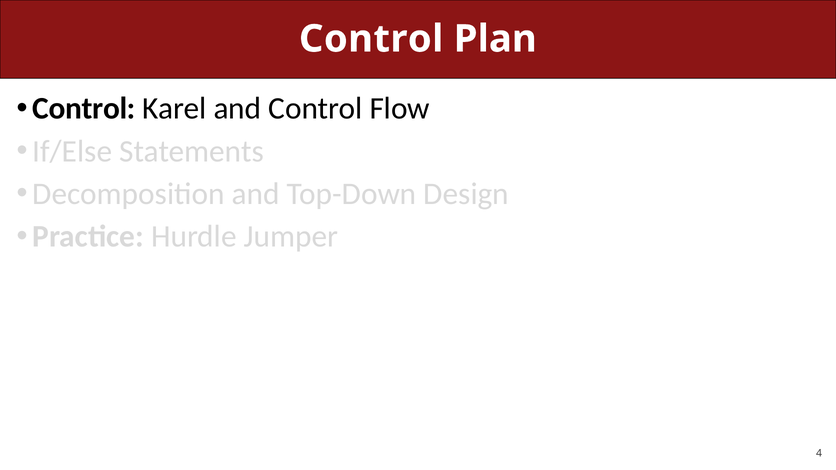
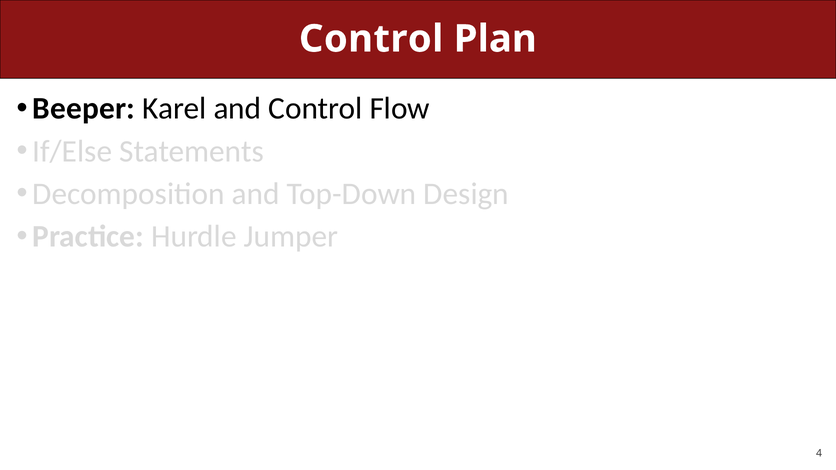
Control at (84, 109): Control -> Beeper
